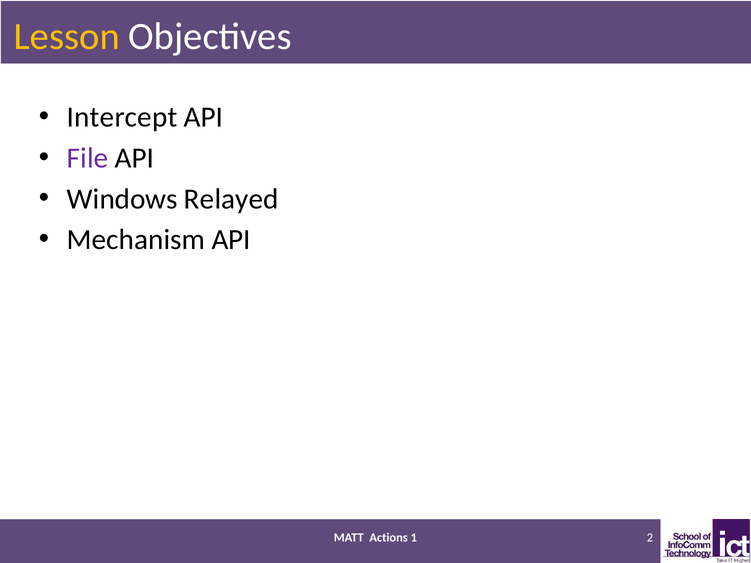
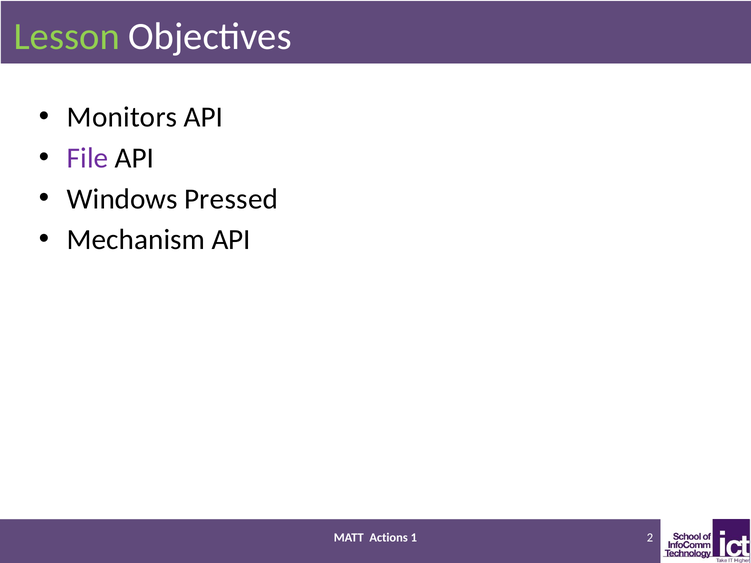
Lesson colour: yellow -> light green
Intercept: Intercept -> Monitors
Relayed: Relayed -> Pressed
